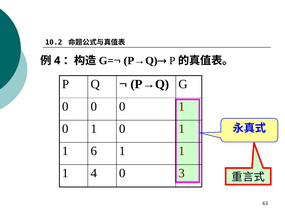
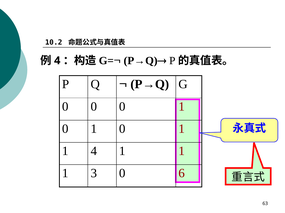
1 6: 6 -> 4
1 4: 4 -> 3
3: 3 -> 6
